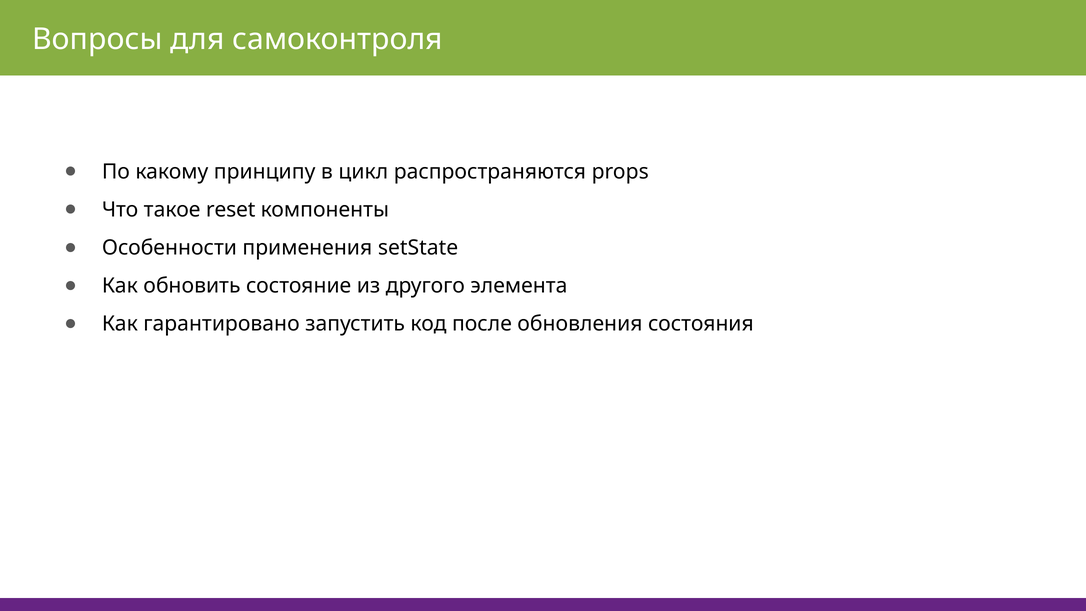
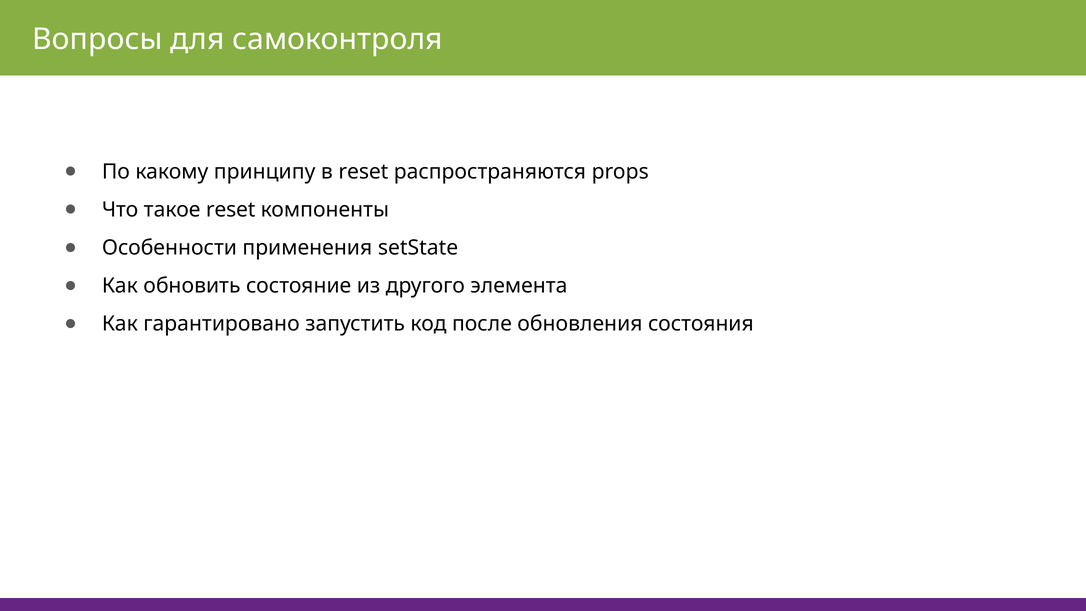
в цикл: цикл -> reset
